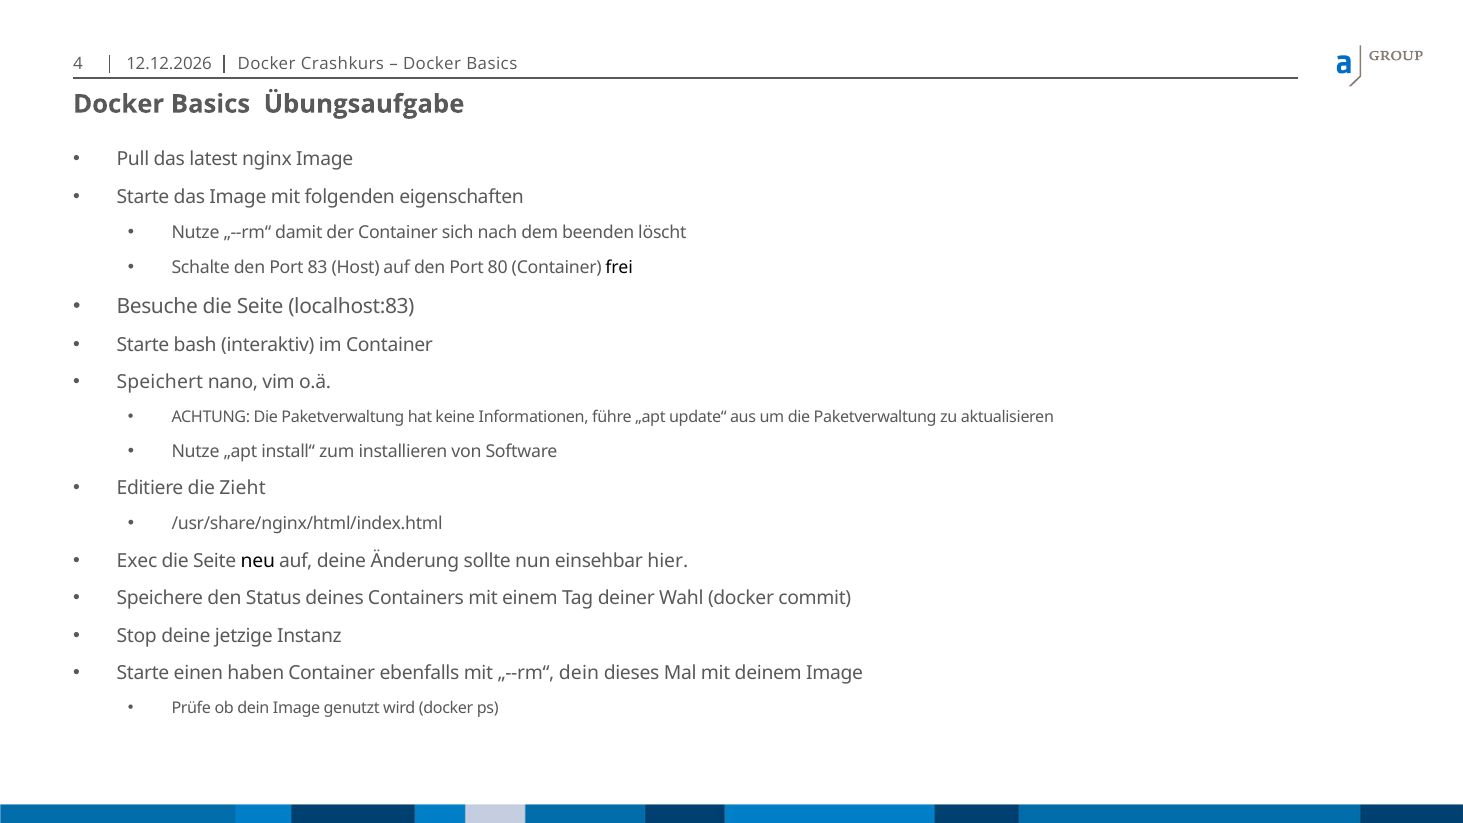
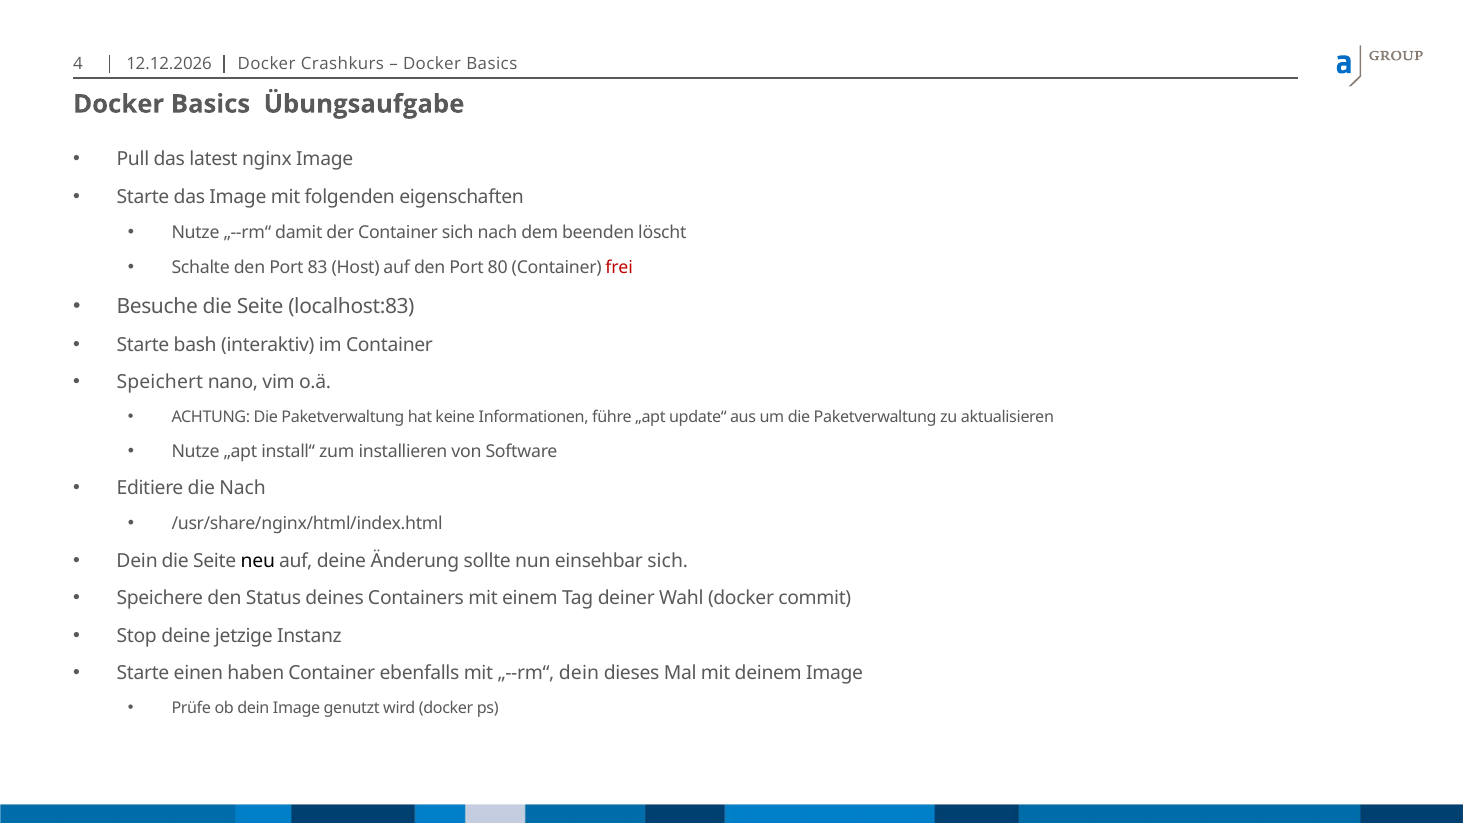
frei colour: black -> red
die Zieht: Zieht -> Nach
Exec at (137, 561): Exec -> Dein
einsehbar hier: hier -> sich
